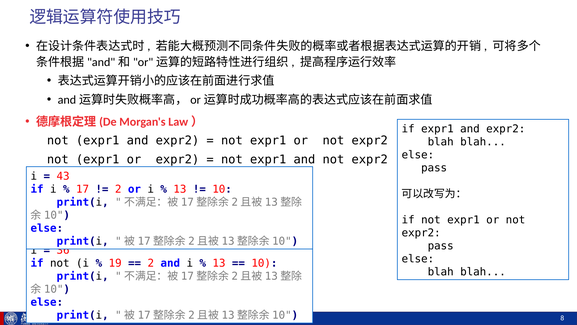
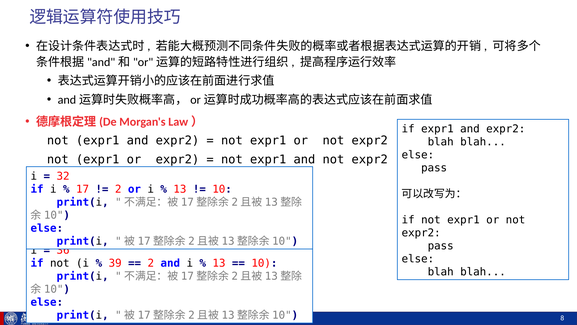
43: 43 -> 32
19: 19 -> 39
